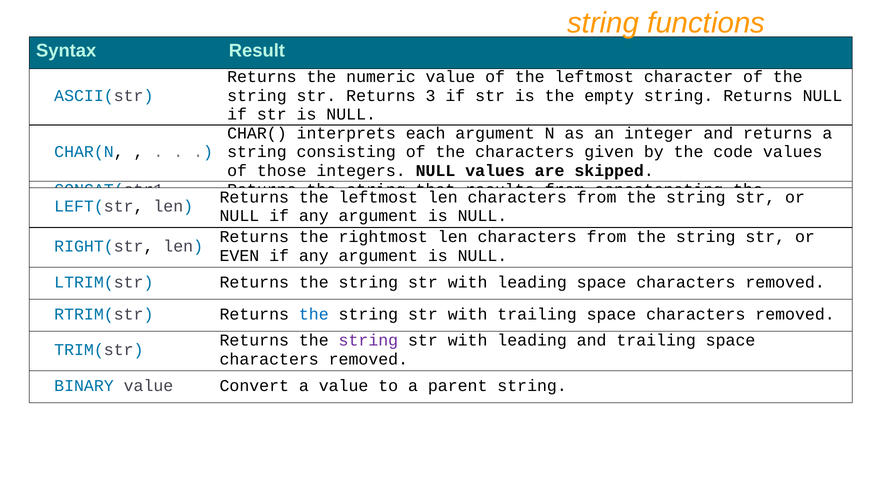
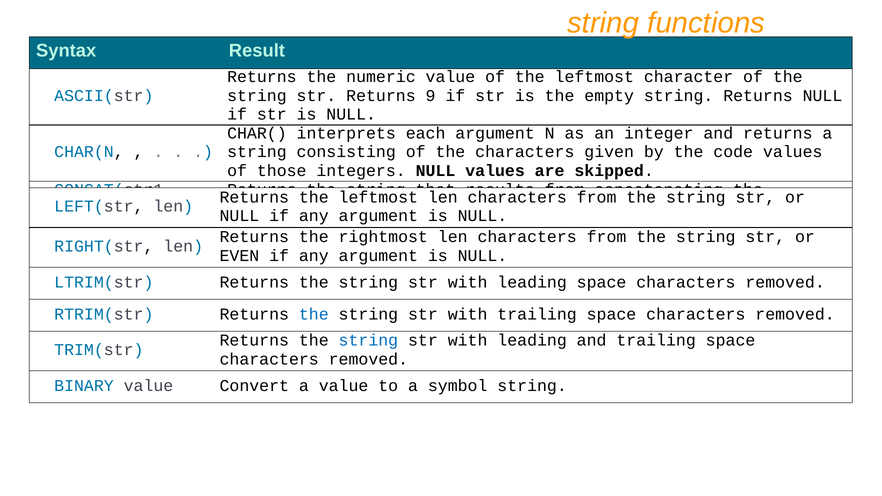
3: 3 -> 9
string at (368, 341) colour: purple -> blue
parent: parent -> symbol
